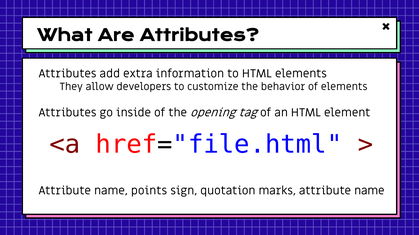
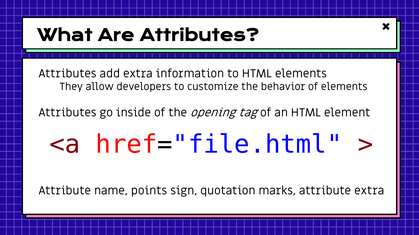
marks attribute name: name -> extra
